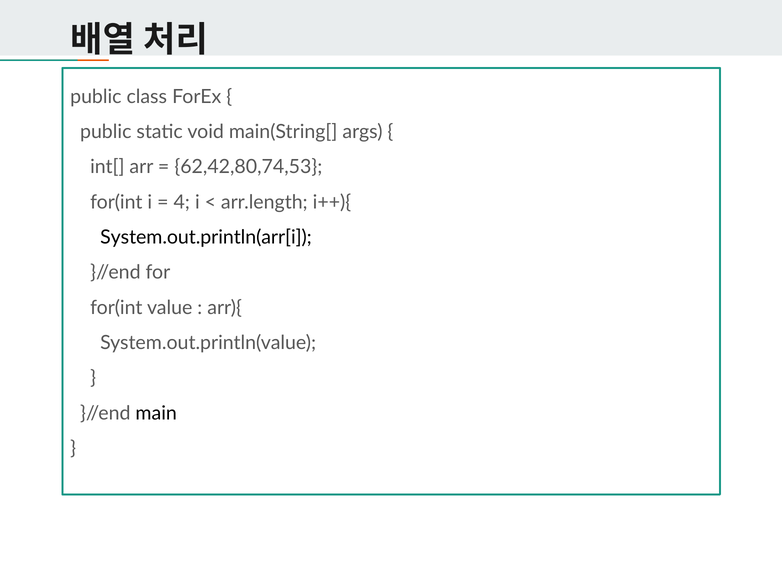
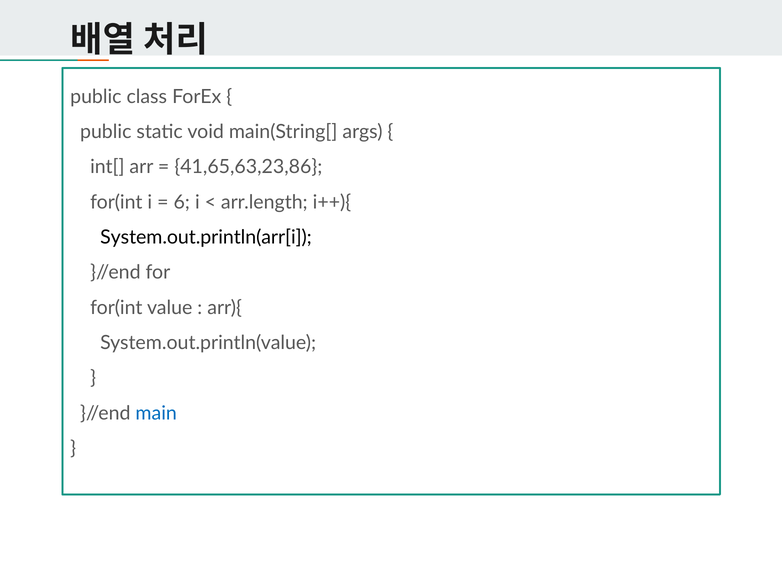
62,42,80,74,53: 62,42,80,74,53 -> 41,65,63,23,86
4: 4 -> 6
main colour: black -> blue
